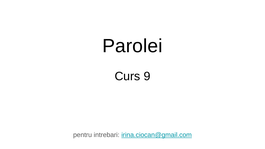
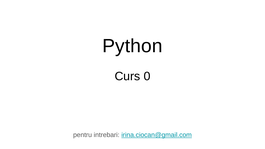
Parolei: Parolei -> Python
9: 9 -> 0
